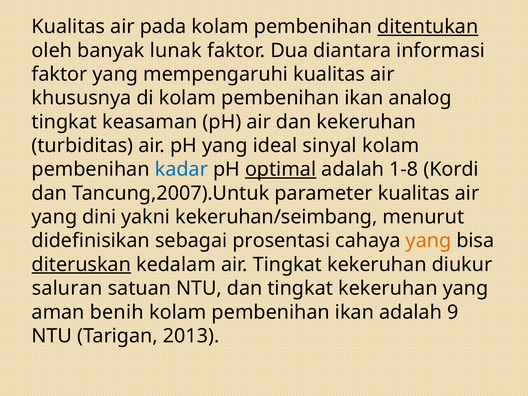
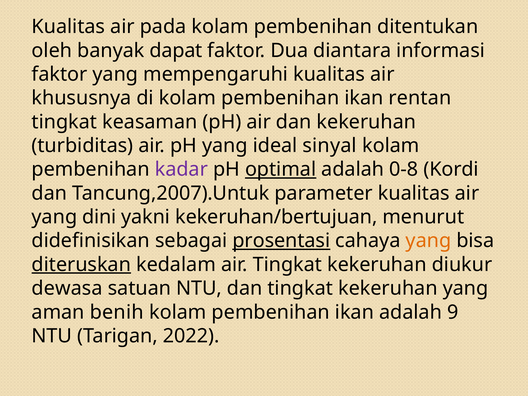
ditentukan underline: present -> none
lunak: lunak -> dapat
analog: analog -> rentan
kadar colour: blue -> purple
1-8: 1-8 -> 0-8
kekeruhan/seimbang: kekeruhan/seimbang -> kekeruhan/bertujuan
prosentasi underline: none -> present
saluran: saluran -> dewasa
2013: 2013 -> 2022
